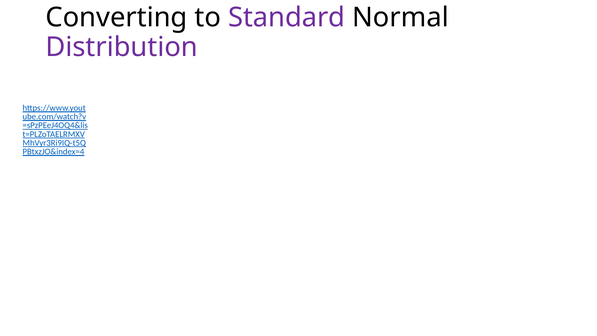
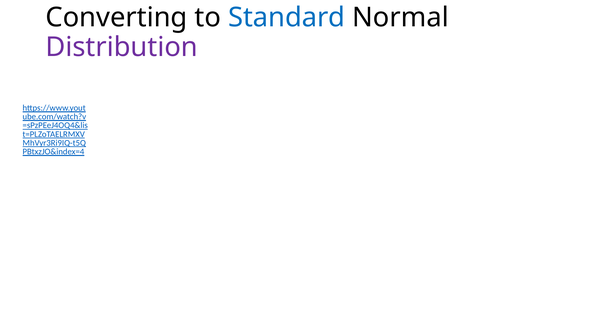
Standard colour: purple -> blue
